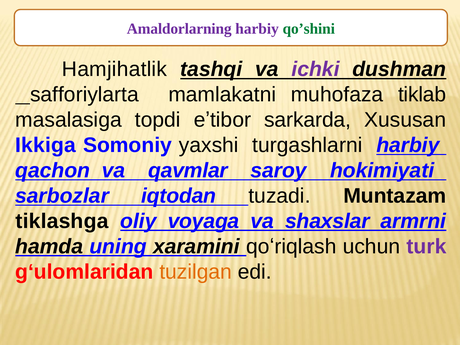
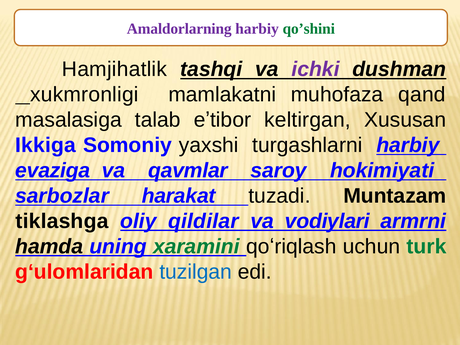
safforiylarta: safforiylarta -> xukmronligi
tiklab: tiklab -> qand
topdi: topdi -> talab
sarkarda: sarkarda -> keltirgan
qachon: qachon -> evaziga
iqtodan: iqtodan -> harakat
voyaga: voyaga -> qildilar
shaxslar: shaxslar -> vodiylari
xaramini colour: black -> green
turk colour: purple -> green
tuzilgan colour: orange -> blue
